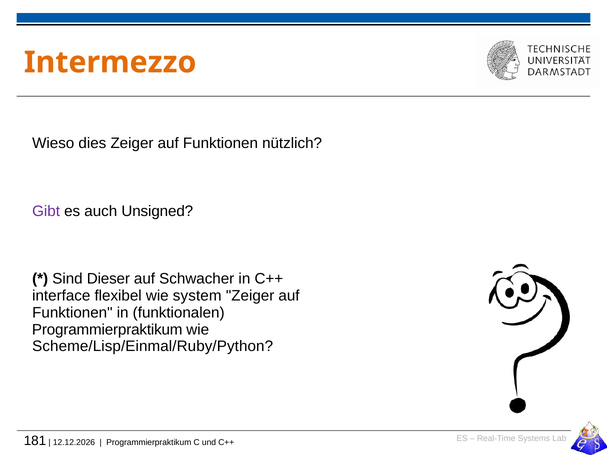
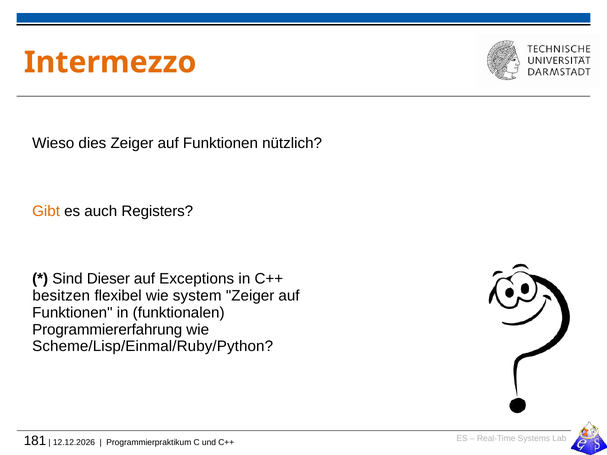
Gibt colour: purple -> orange
Unsigned: Unsigned -> Registers
Schwacher: Schwacher -> Exceptions
interface: interface -> besitzen
Programmierpraktikum at (107, 330): Programmierpraktikum -> Programmiererfahrung
